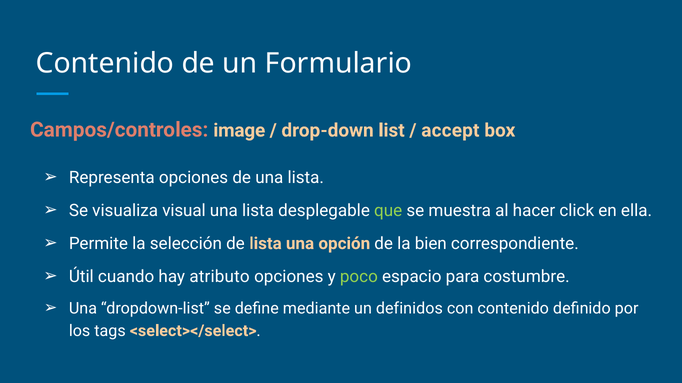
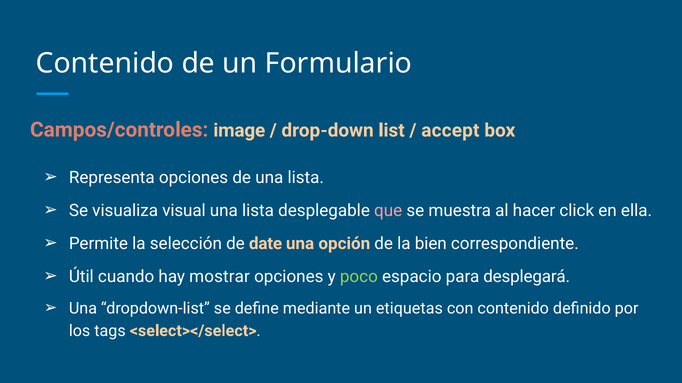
que colour: light green -> pink
de lista: lista -> date
atributo: atributo -> mostrar
costumbre: costumbre -> desplegará
definidos: definidos -> etiquetas
